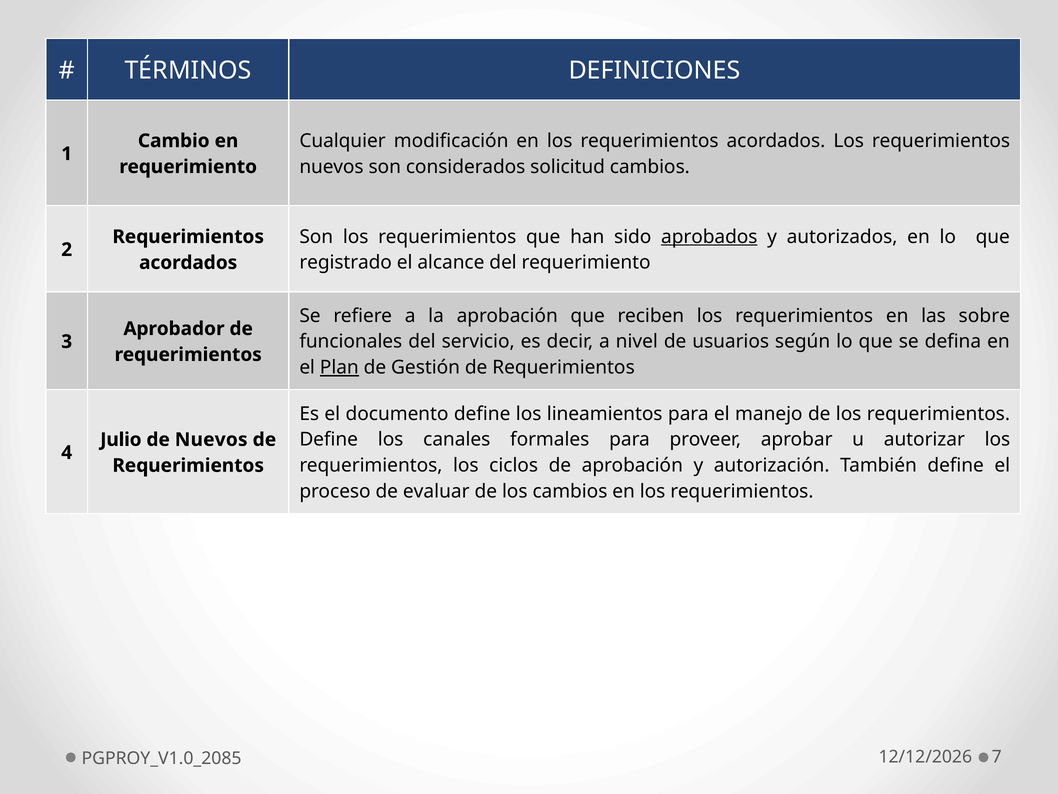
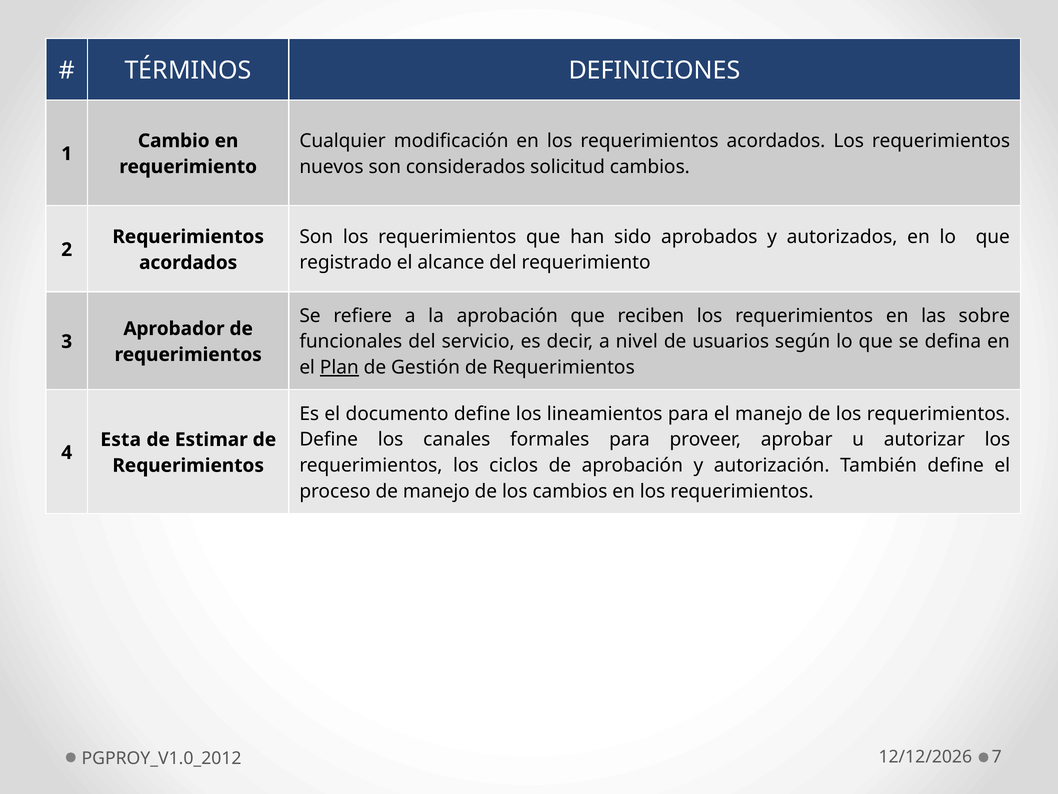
aprobados underline: present -> none
Julio: Julio -> Esta
de Nuevos: Nuevos -> Estimar
de evaluar: evaluar -> manejo
PGPROY_V1.0_2085: PGPROY_V1.0_2085 -> PGPROY_V1.0_2012
